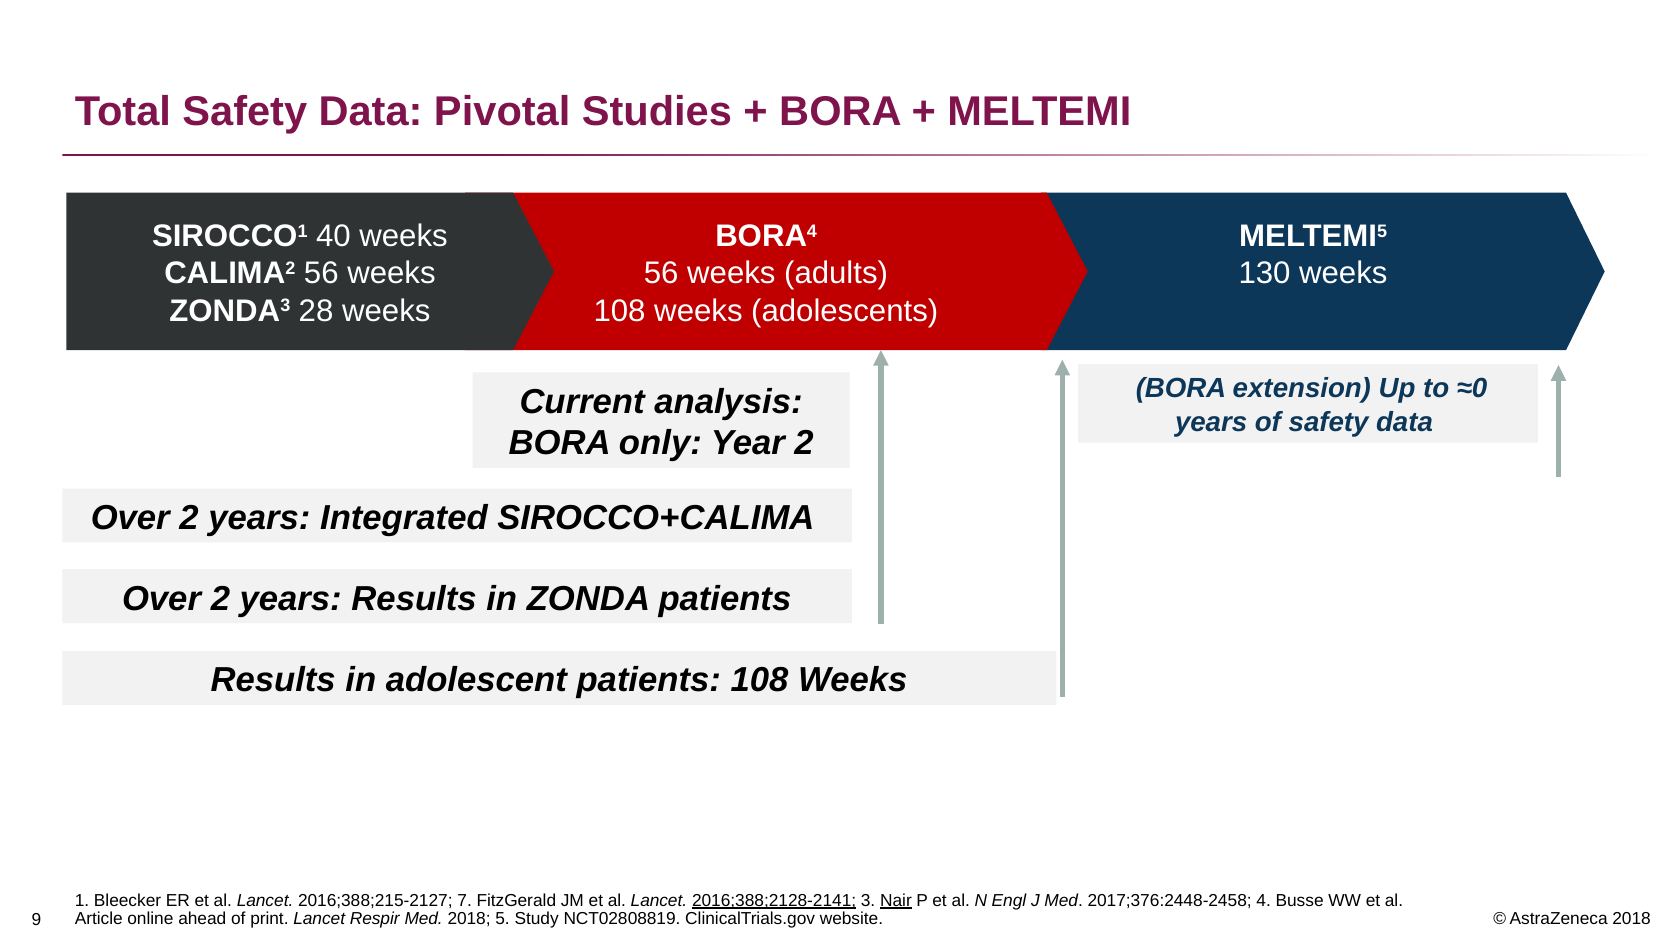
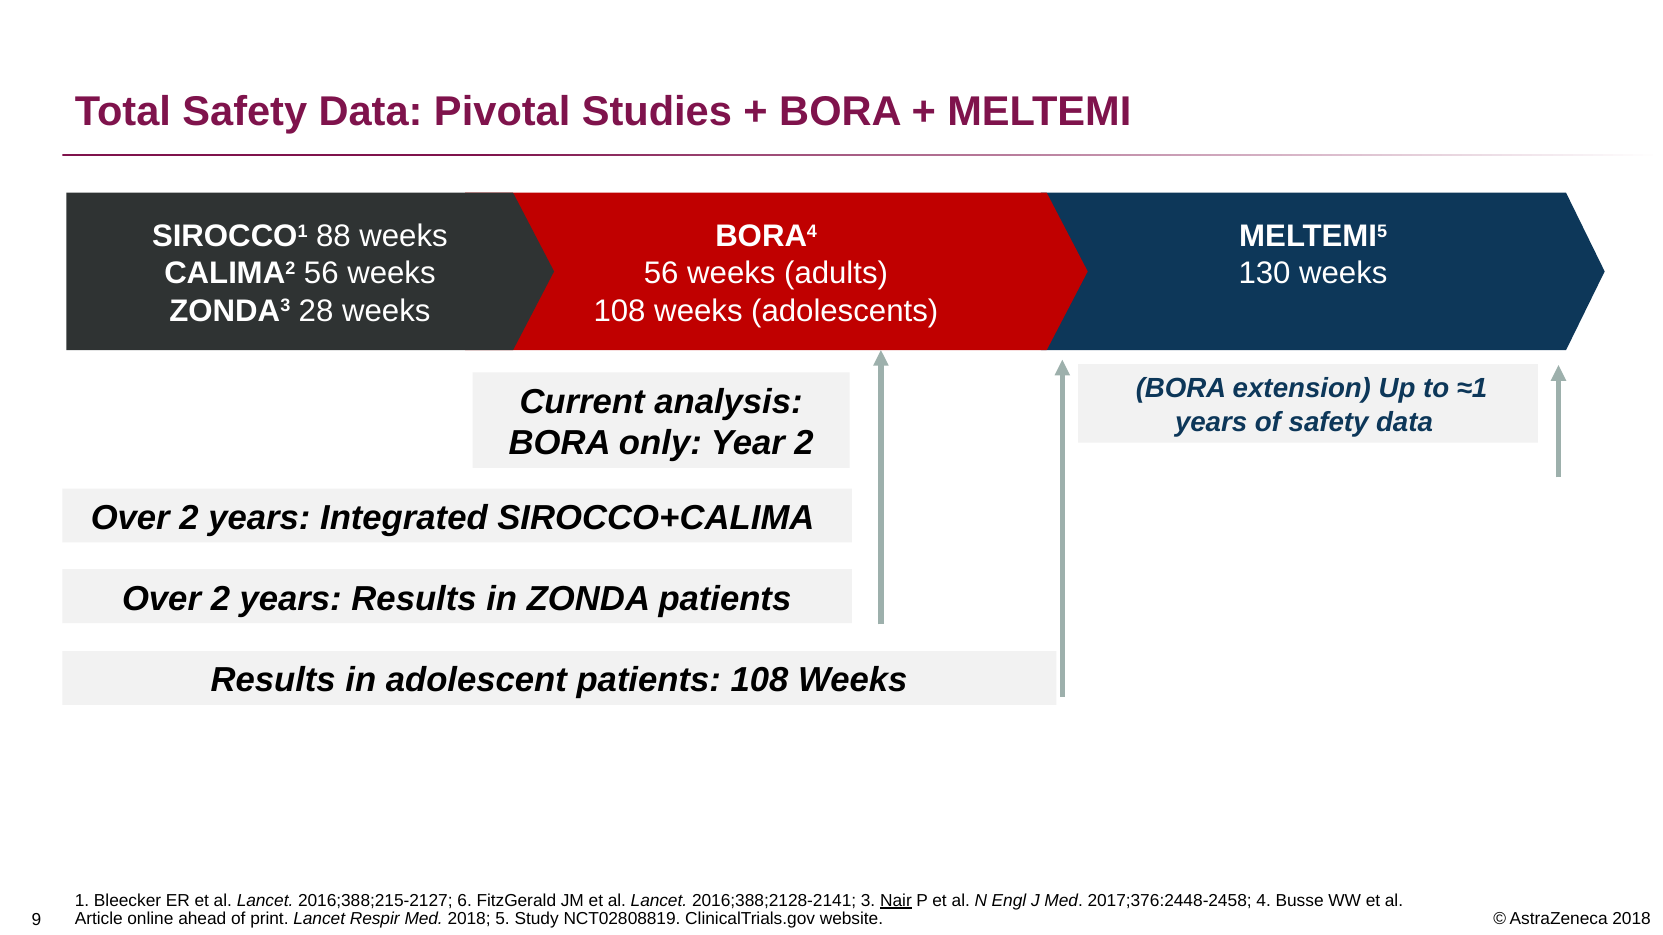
40: 40 -> 88
≈0: ≈0 -> ≈1
7: 7 -> 6
2016;388;2128-2141 underline: present -> none
